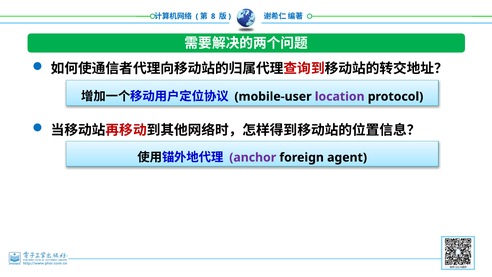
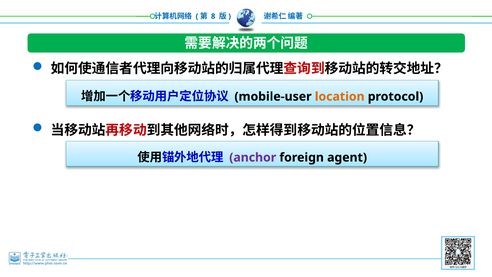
location colour: purple -> orange
